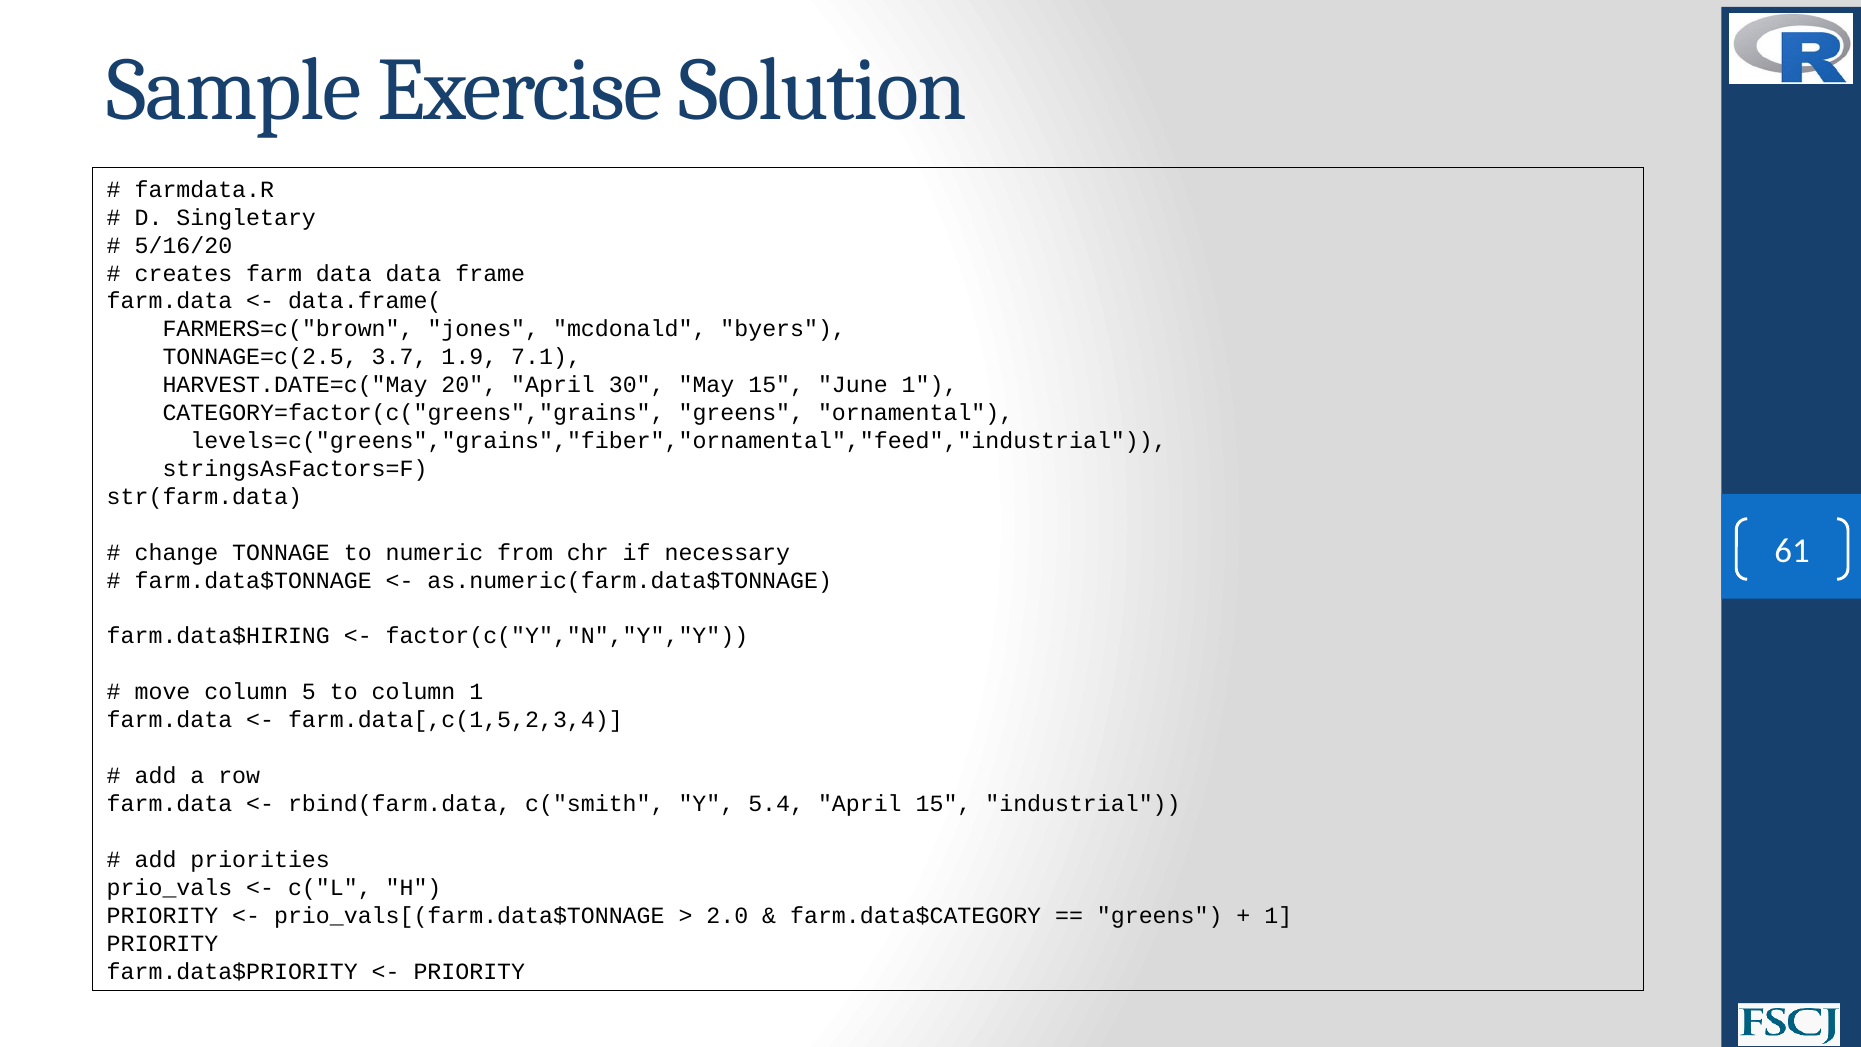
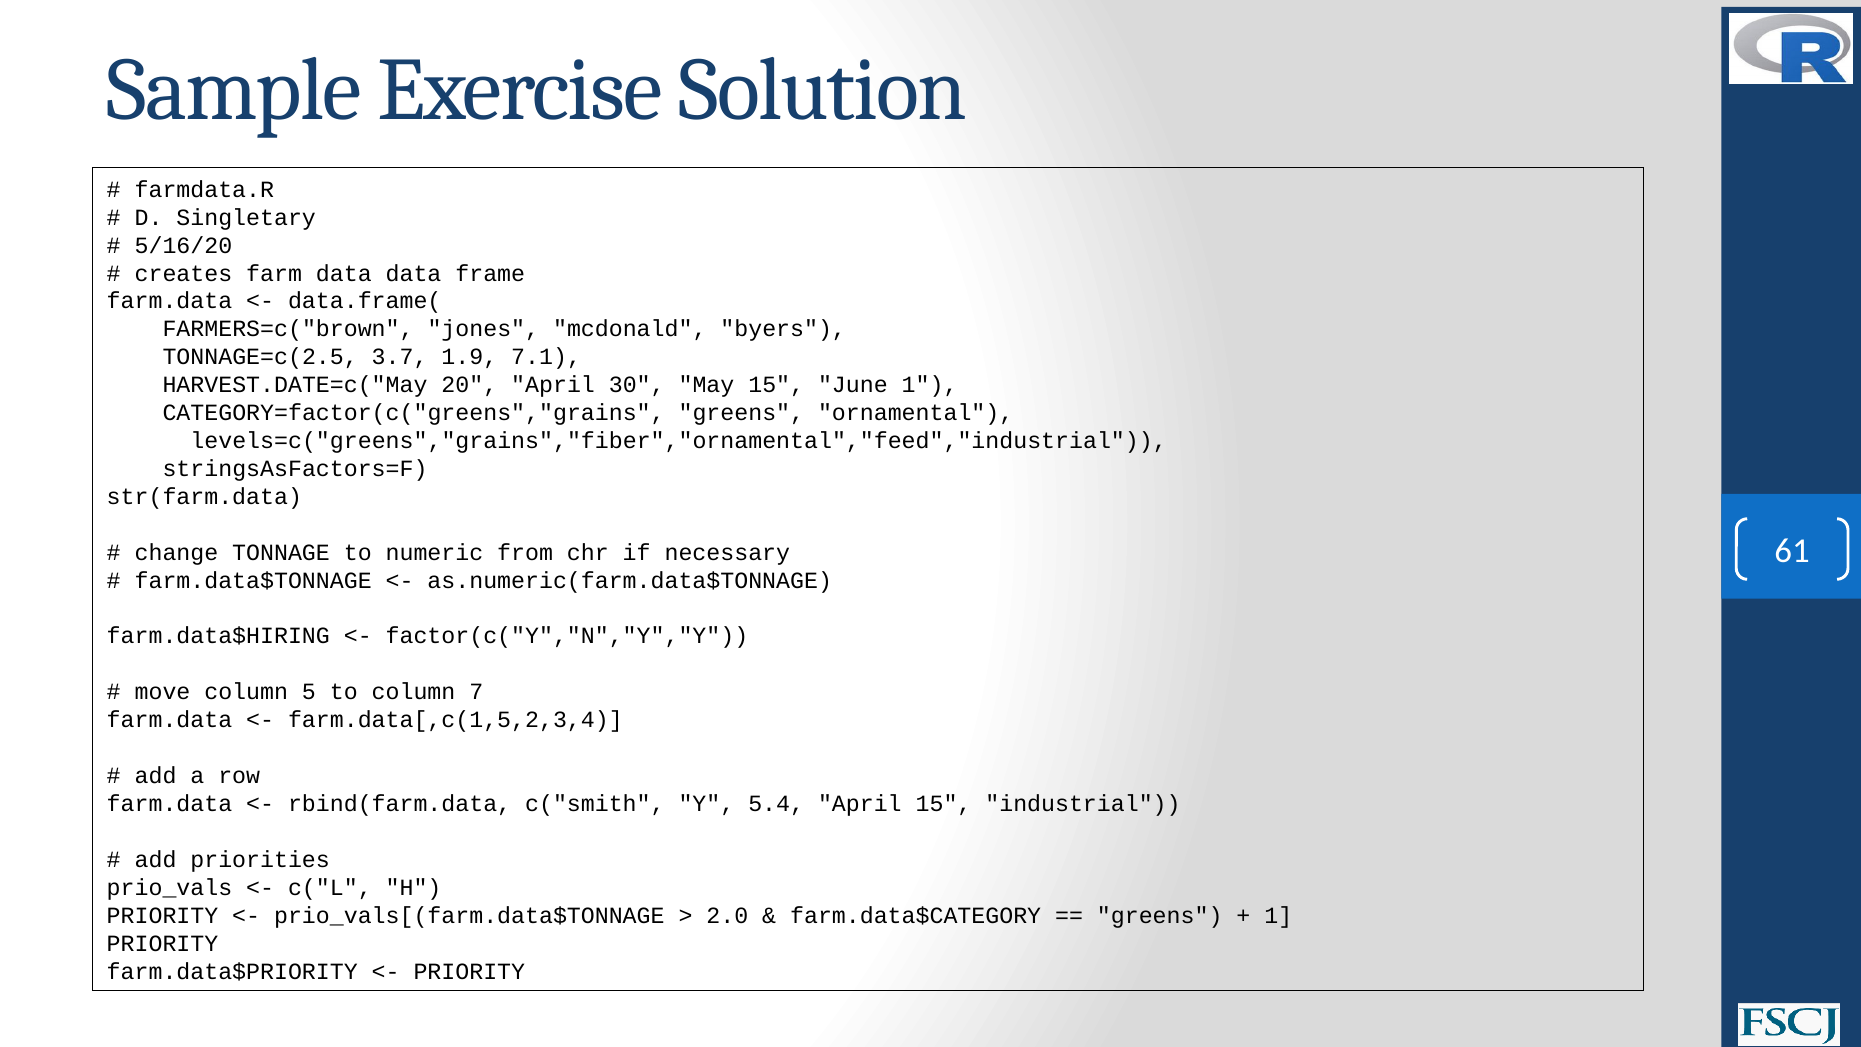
column 1: 1 -> 7
